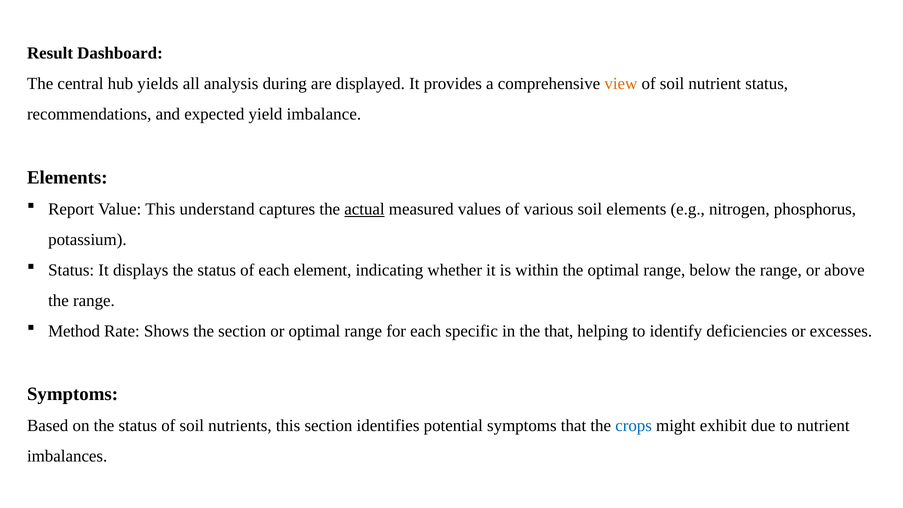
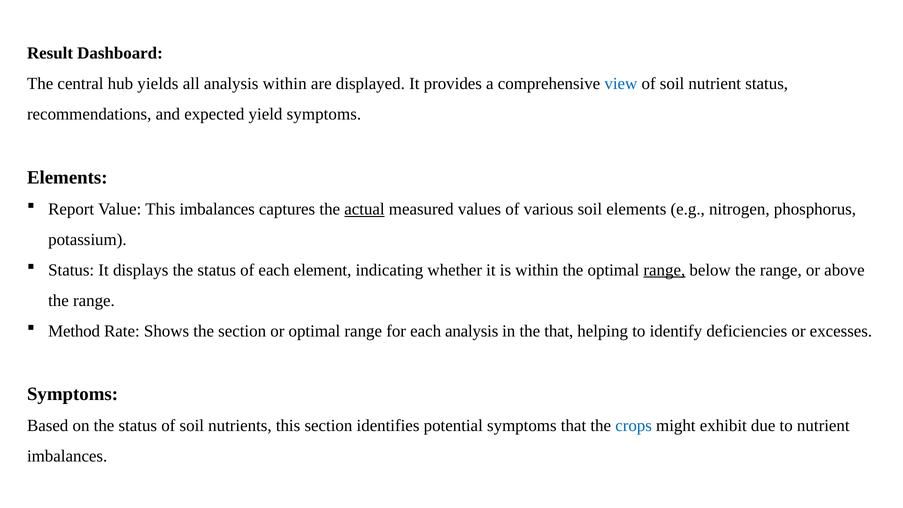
analysis during: during -> within
view colour: orange -> blue
yield imbalance: imbalance -> symptoms
This understand: understand -> imbalances
range at (664, 270) underline: none -> present
each specific: specific -> analysis
